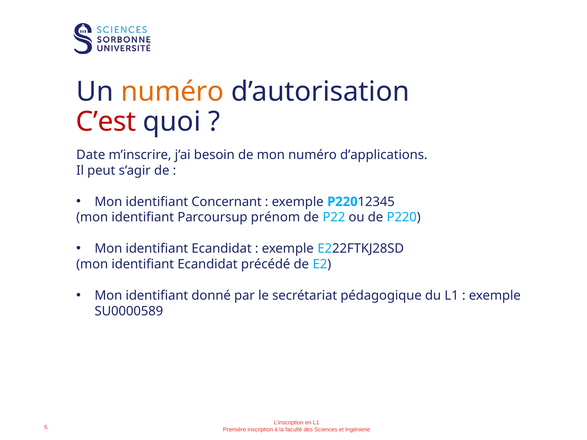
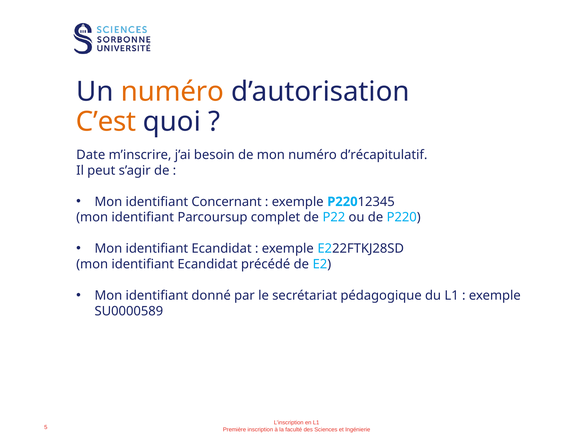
C’est colour: red -> orange
d’applications: d’applications -> d’récapitulatif
prénom: prénom -> complet
